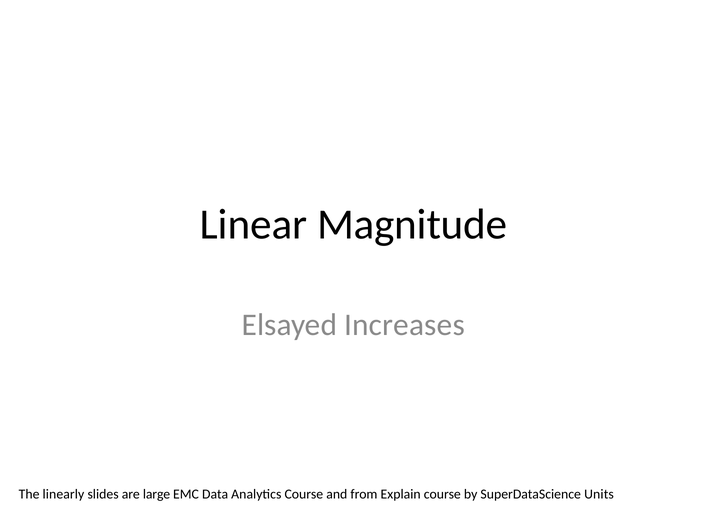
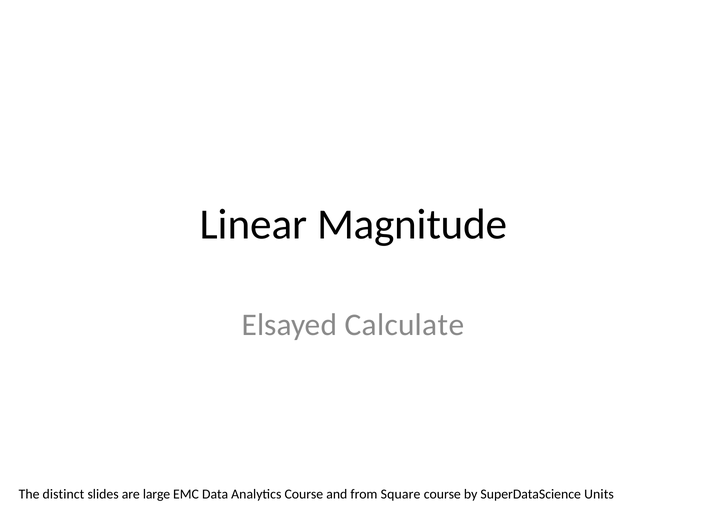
Increases: Increases -> Calculate
linearly: linearly -> distinct
Explain: Explain -> Square
